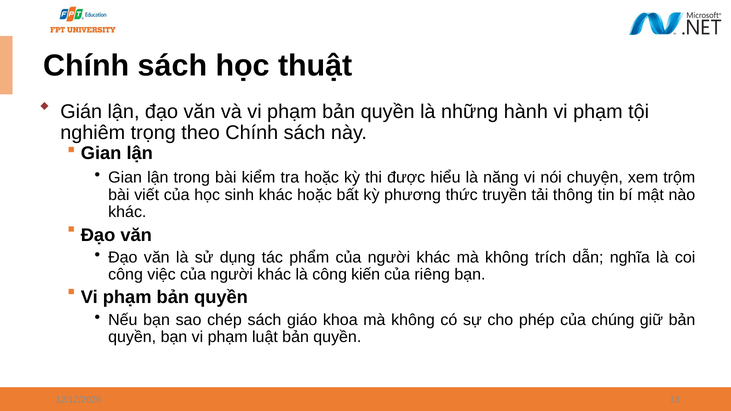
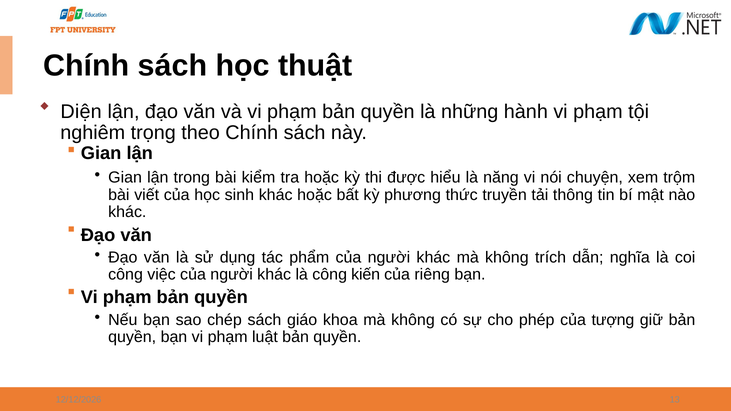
Gián: Gián -> Diện
chúng: chúng -> tượng
